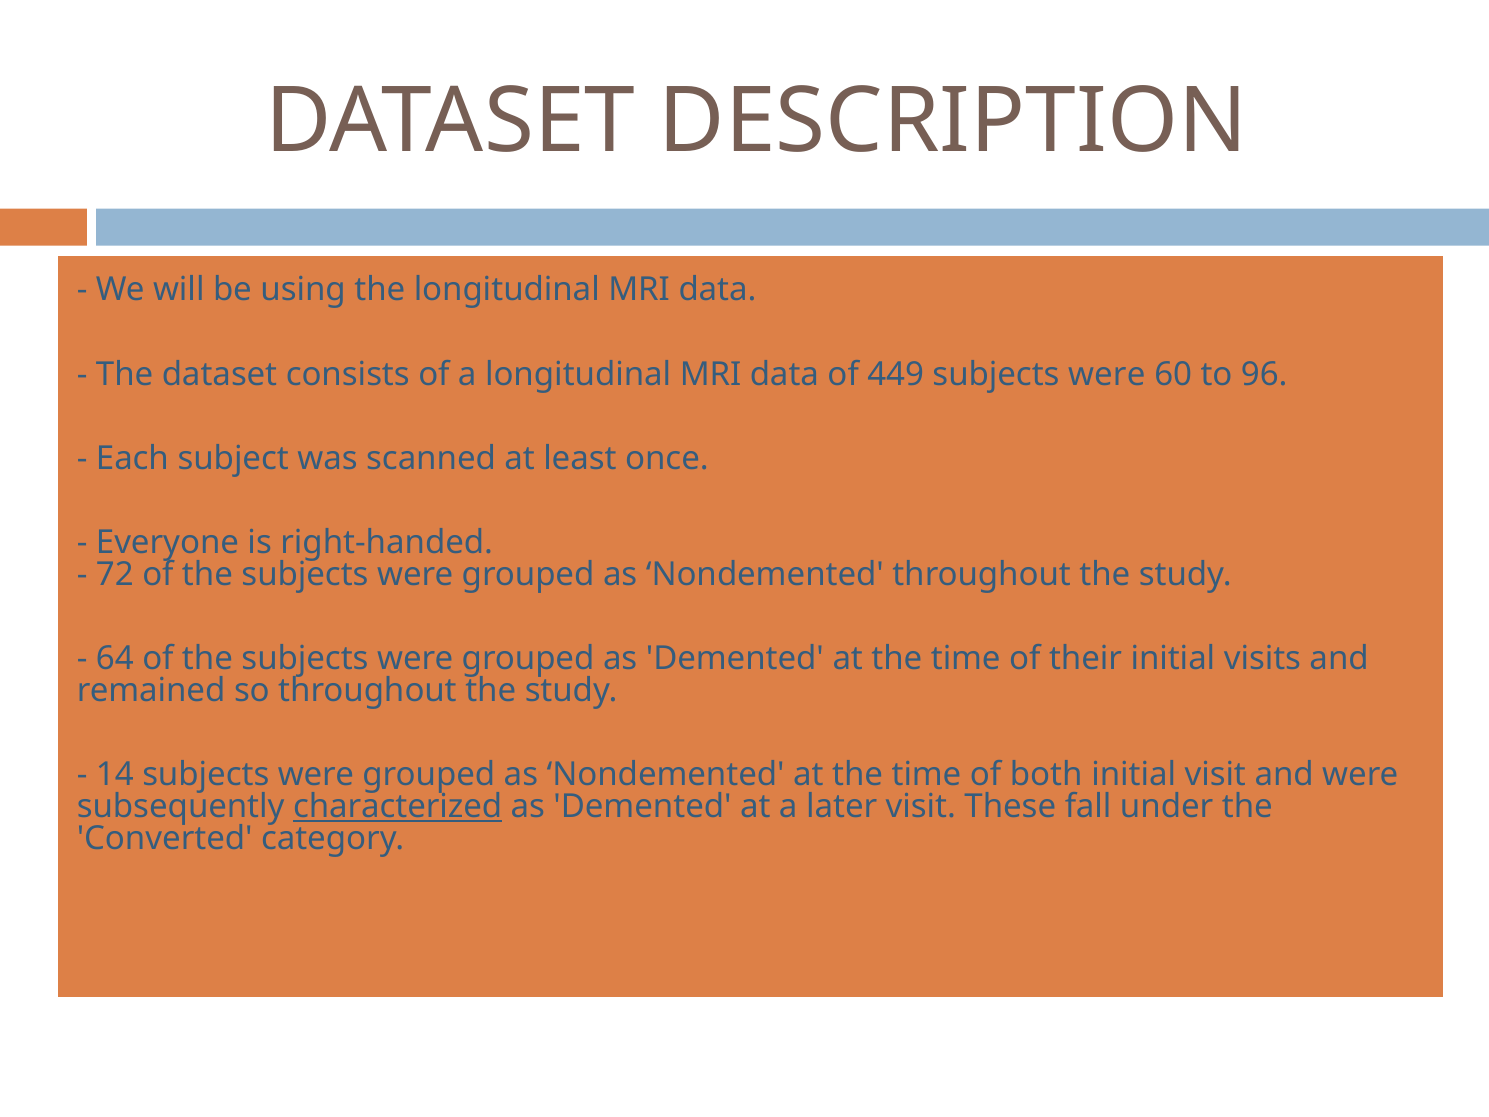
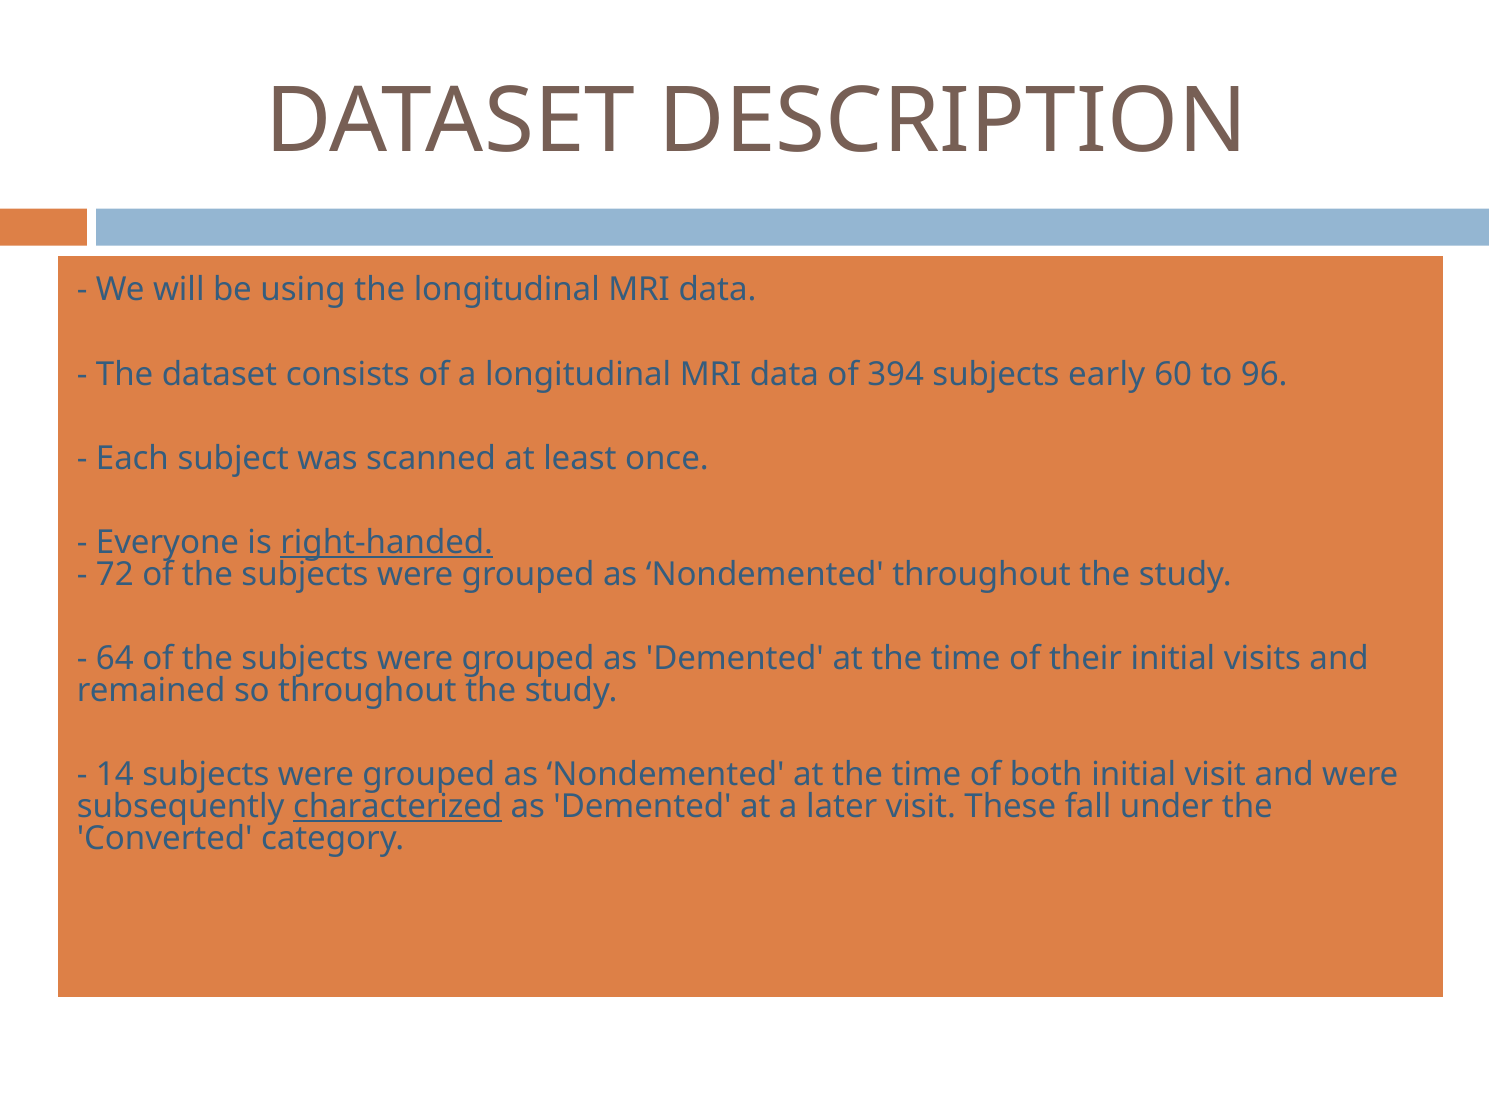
449: 449 -> 394
were at (1107, 374): were -> early
right-handed underline: none -> present
